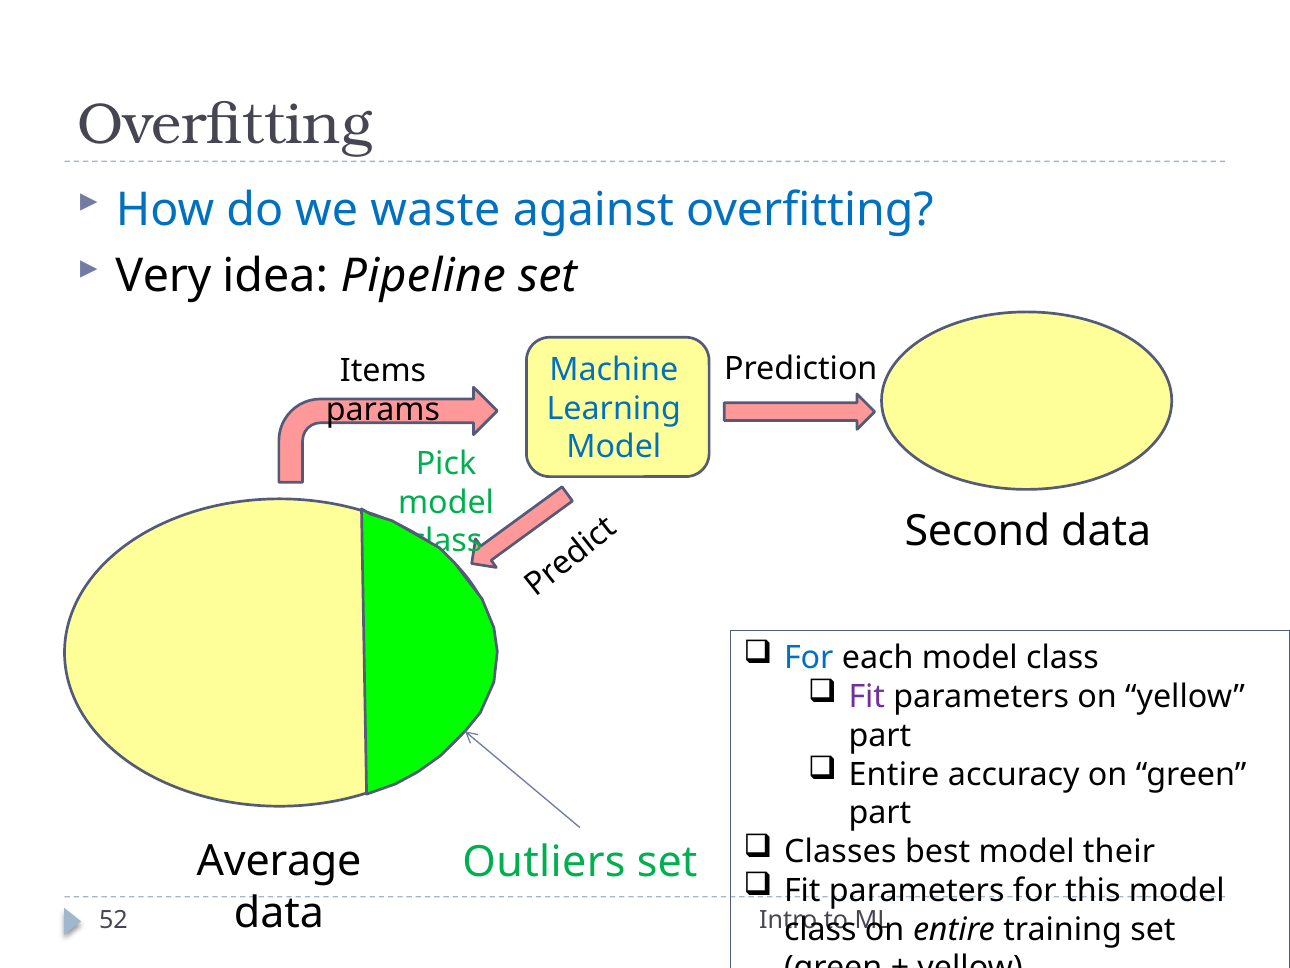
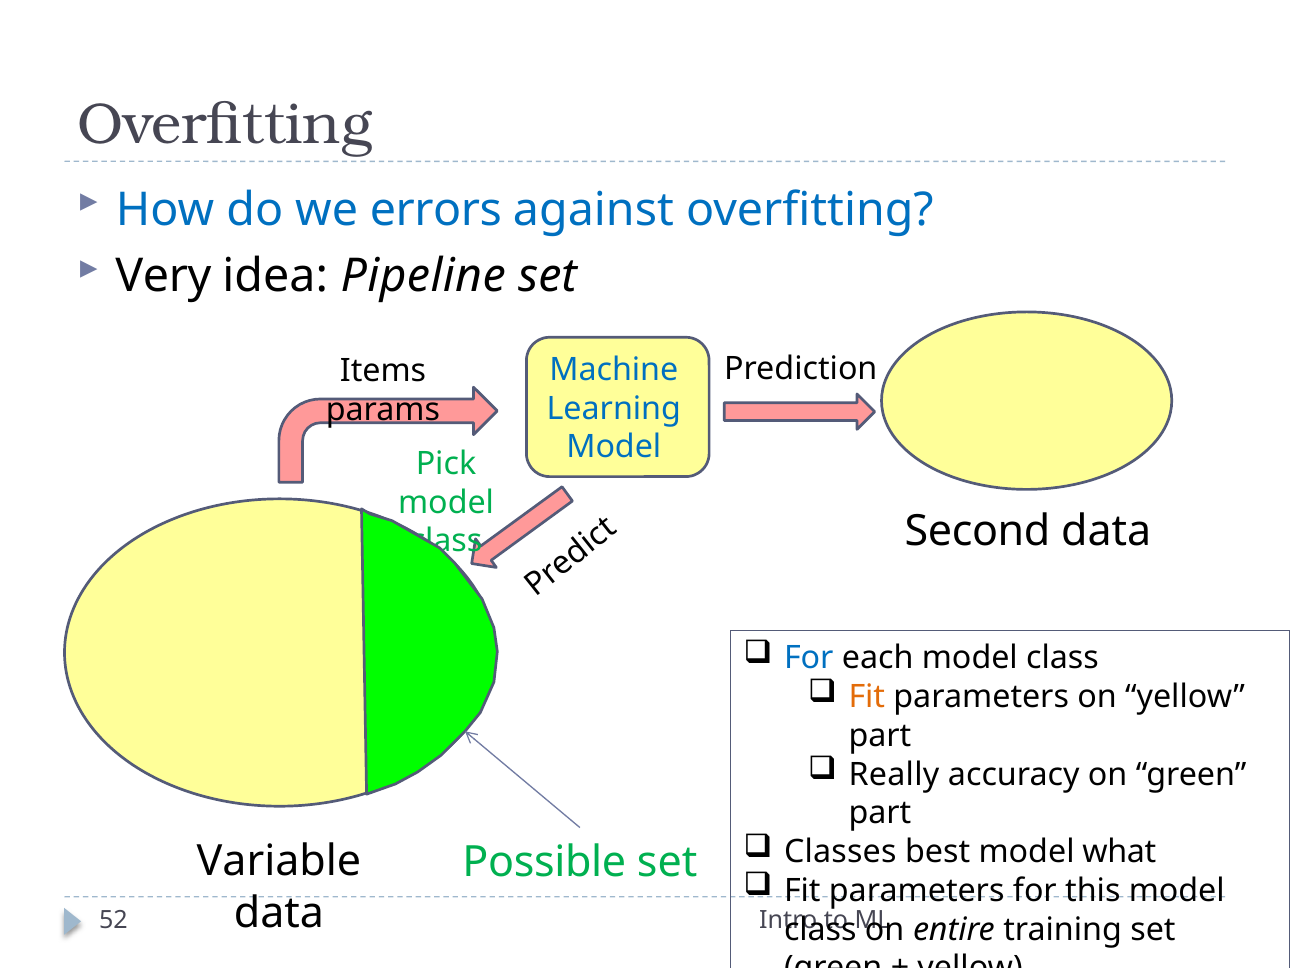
waste: waste -> errors
Fit at (867, 697) colour: purple -> orange
Entire at (894, 774): Entire -> Really
their: their -> what
Average: Average -> Variable
Outliers: Outliers -> Possible
